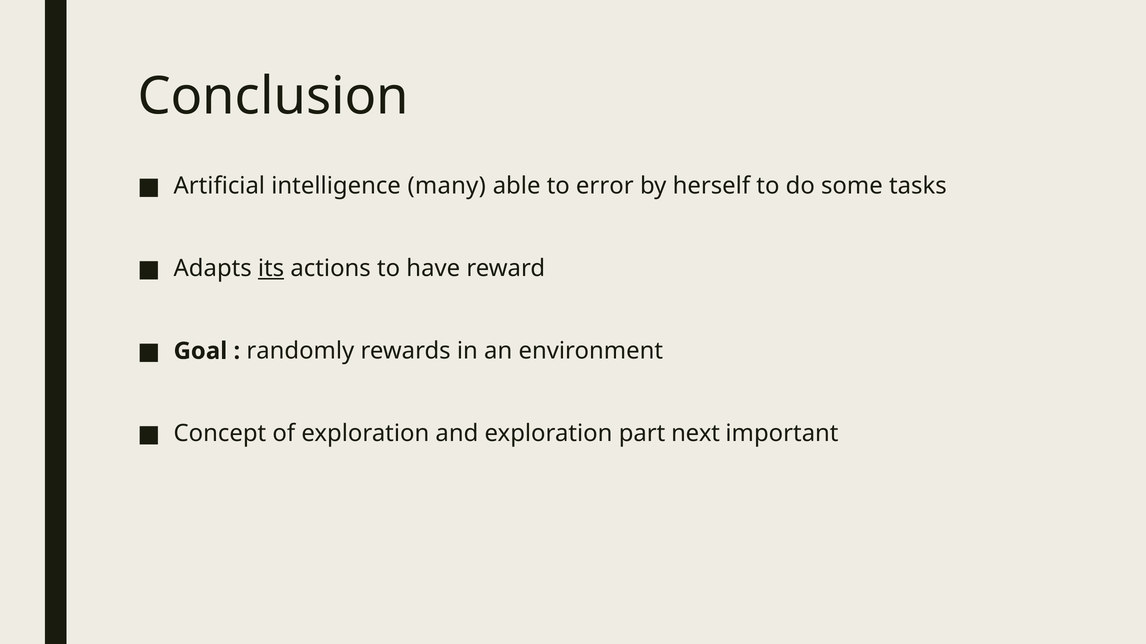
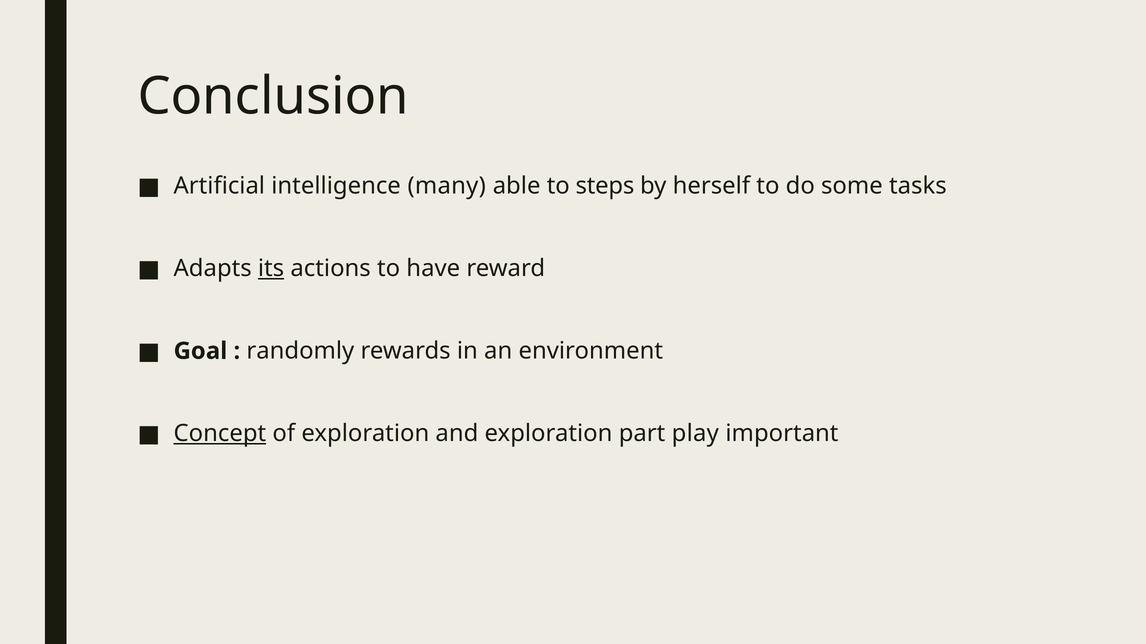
error: error -> steps
Concept underline: none -> present
next: next -> play
